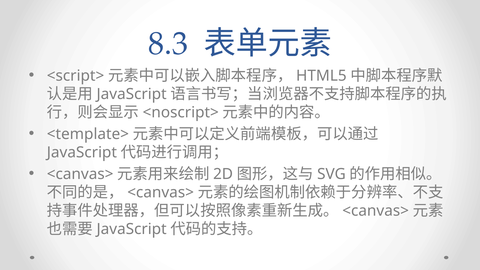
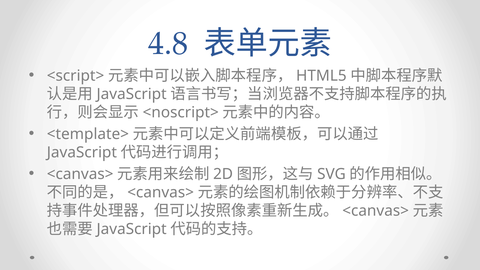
8.3: 8.3 -> 4.8
